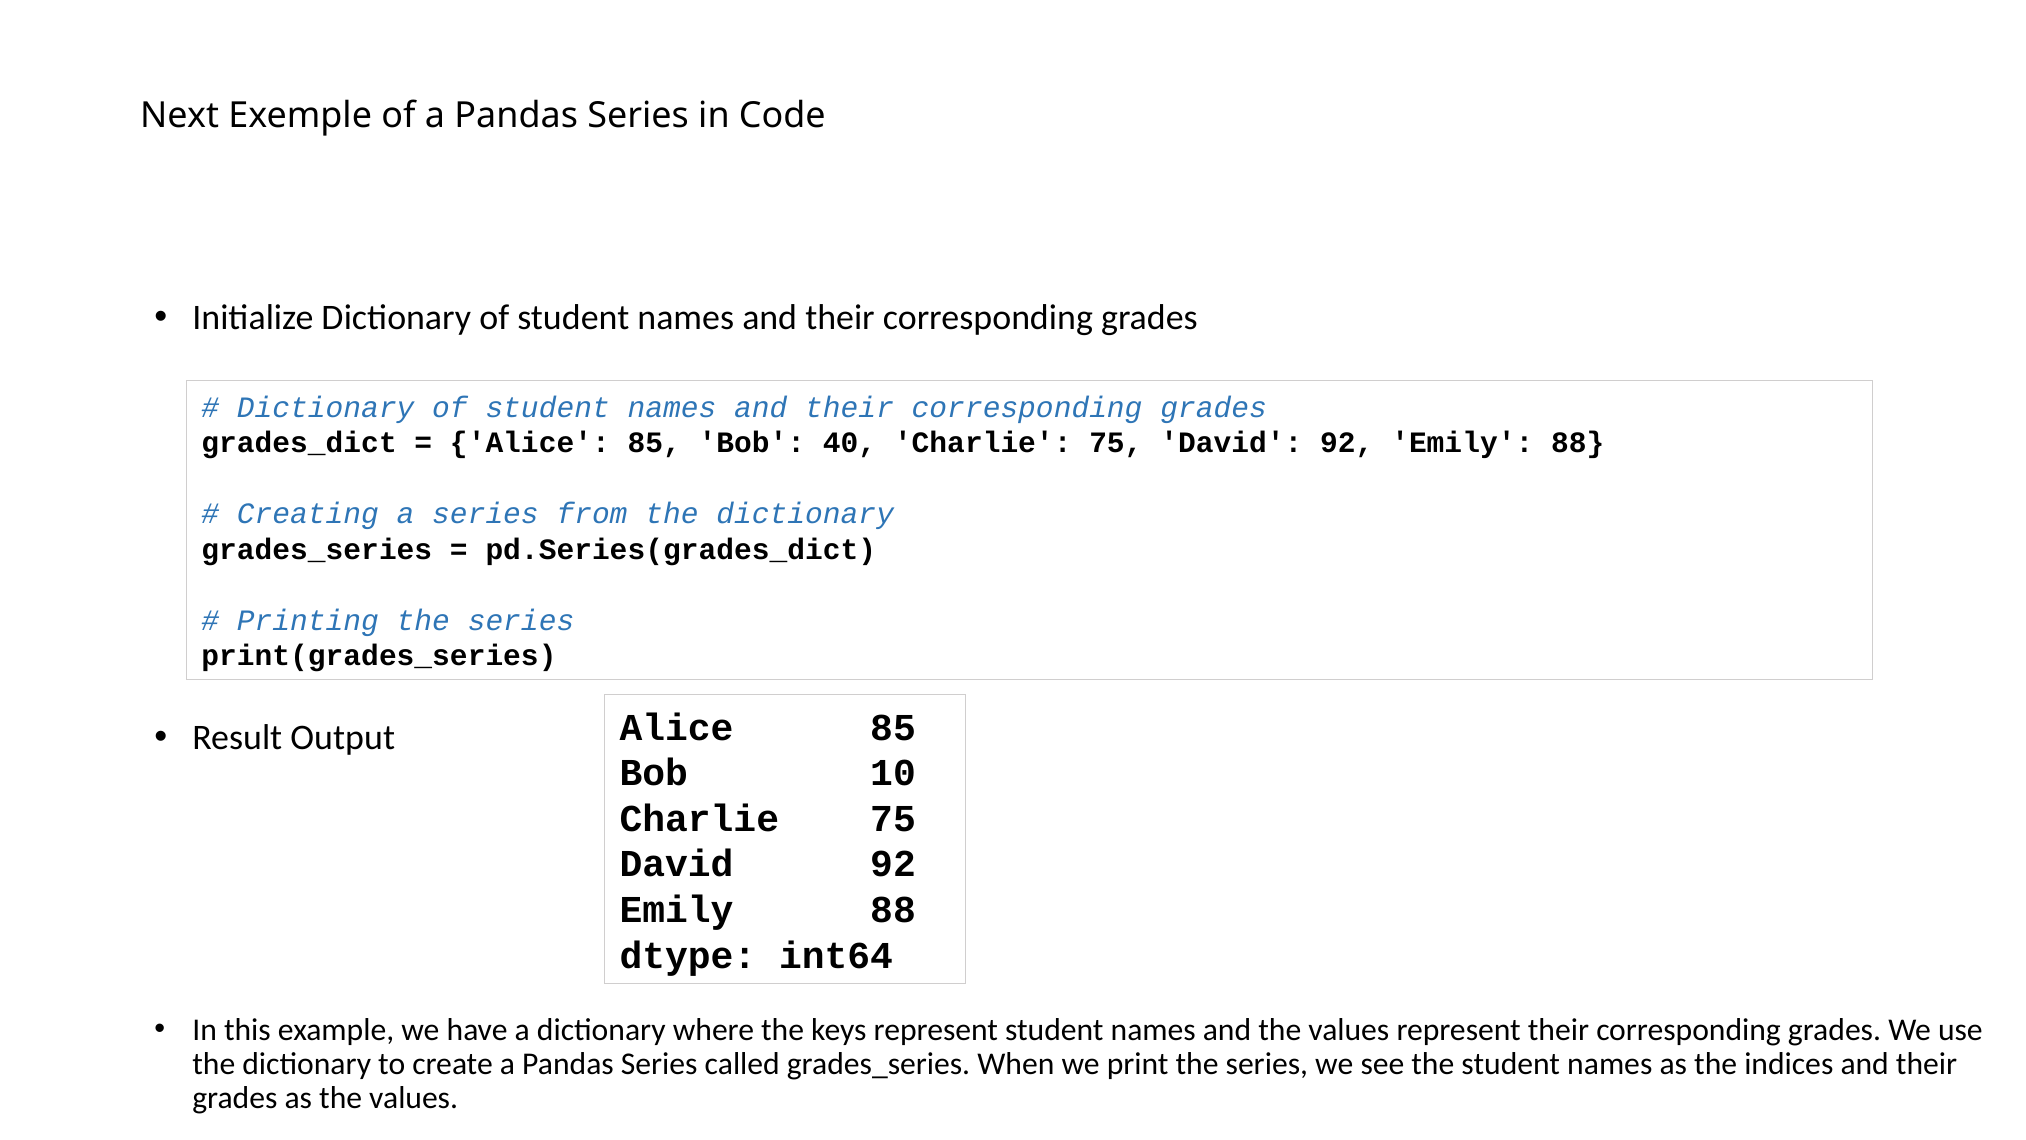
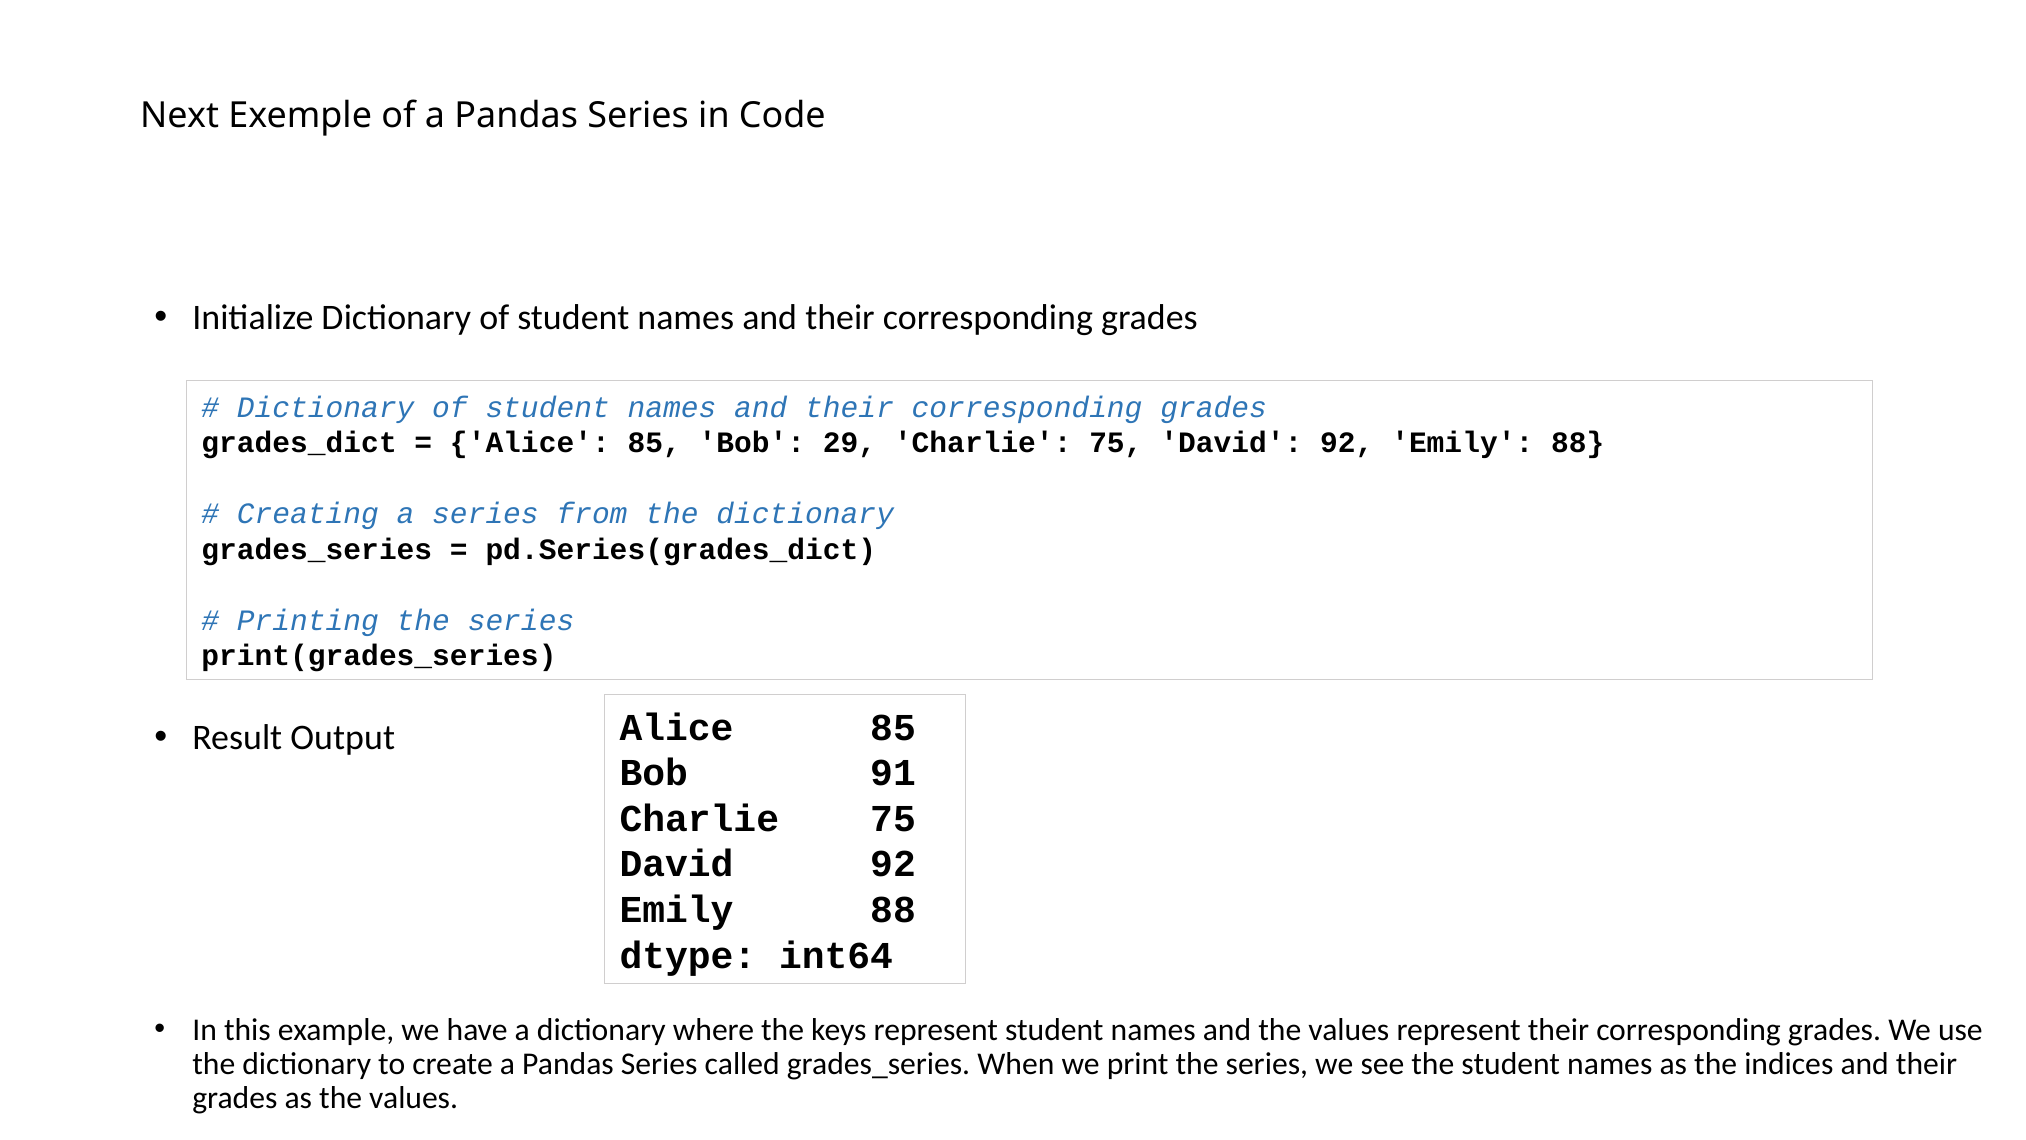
40: 40 -> 29
10: 10 -> 91
